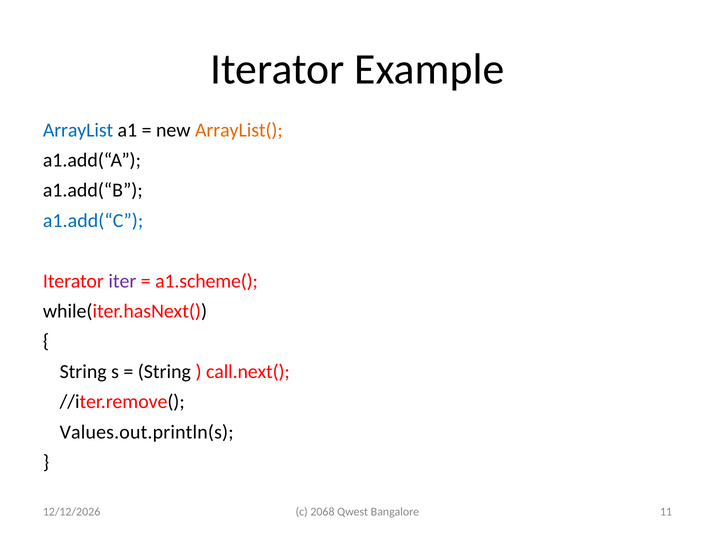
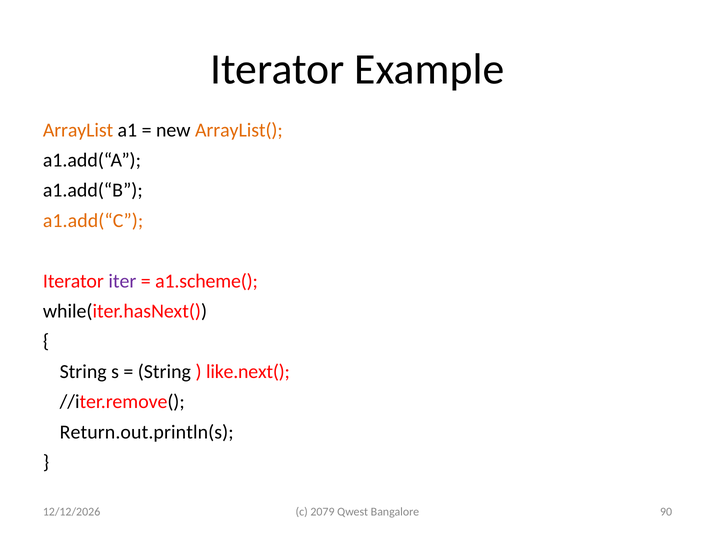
ArrayList colour: blue -> orange
a1.add(“C colour: blue -> orange
call.next(: call.next( -> like.next(
Values.out.println(s: Values.out.println(s -> Return.out.println(s
2068: 2068 -> 2079
11: 11 -> 90
